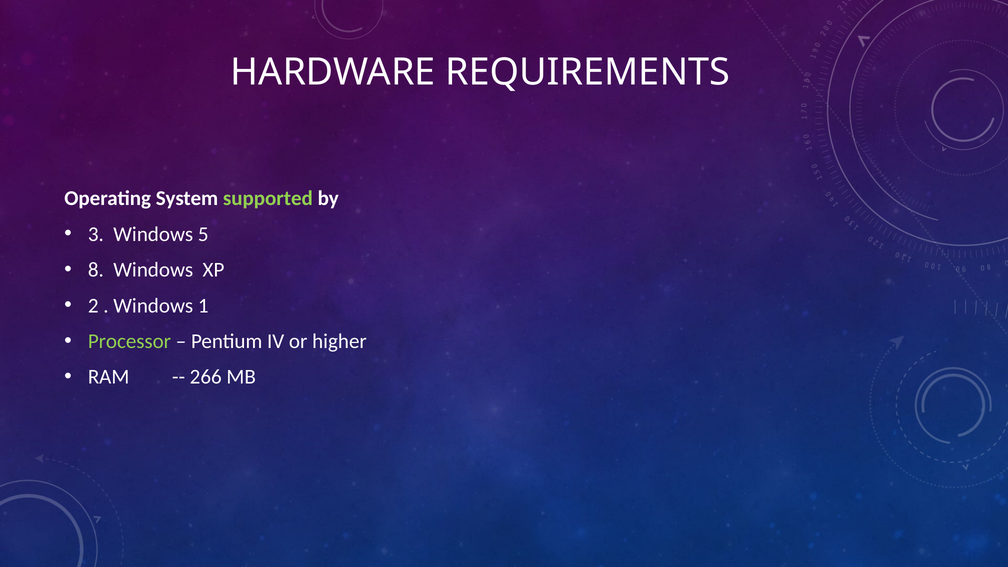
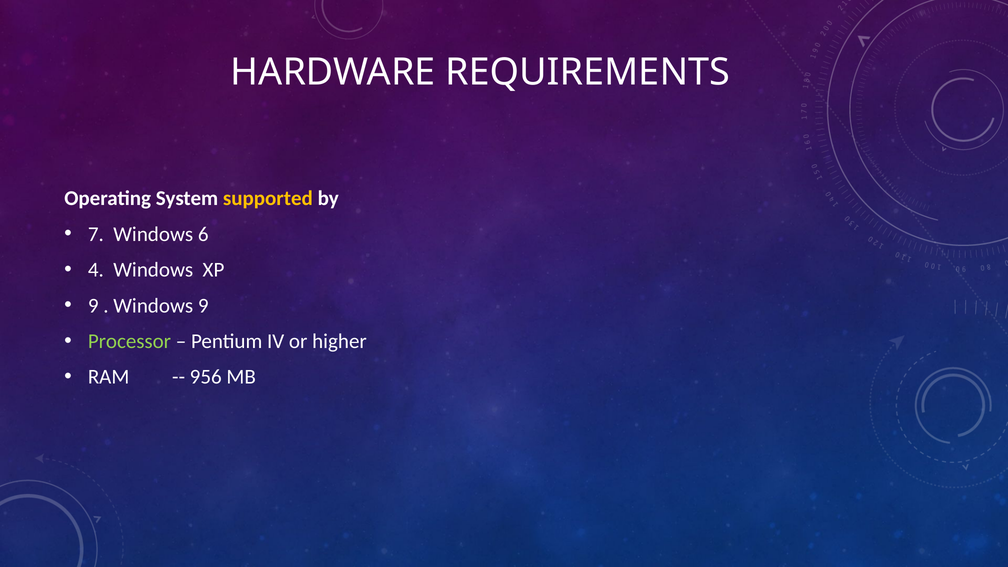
supported colour: light green -> yellow
3: 3 -> 7
5: 5 -> 6
8: 8 -> 4
2 at (93, 306): 2 -> 9
Windows 1: 1 -> 9
266: 266 -> 956
